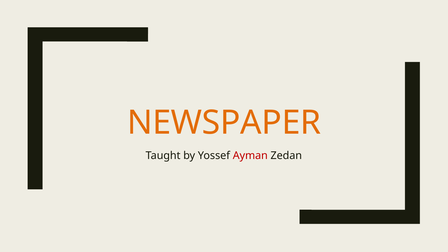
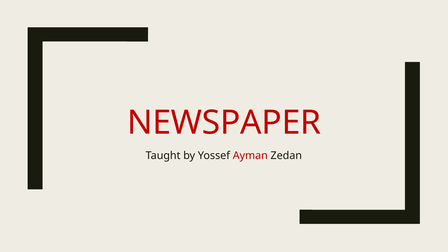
NEWSPAPER colour: orange -> red
